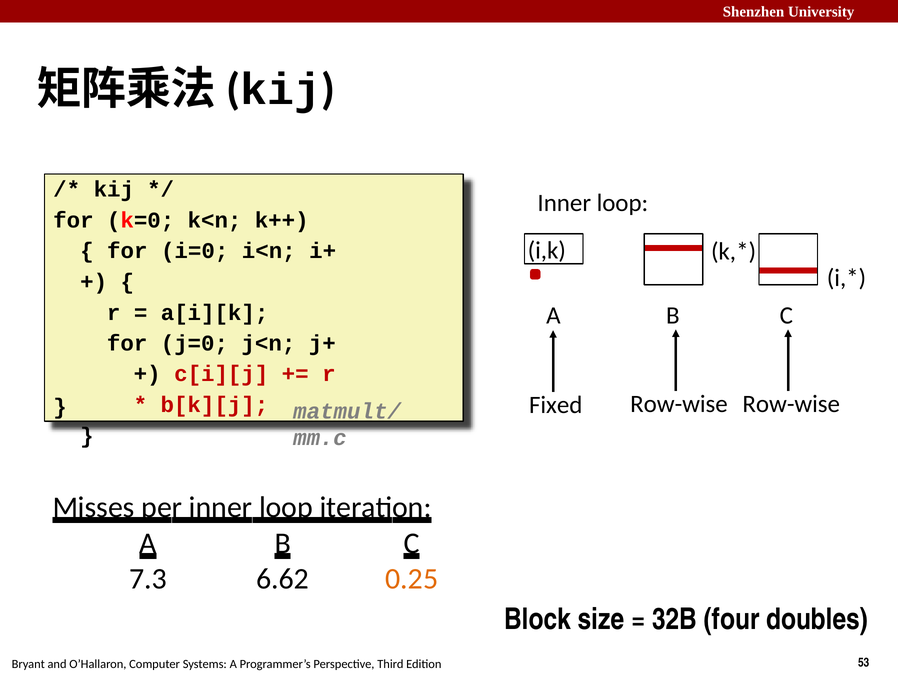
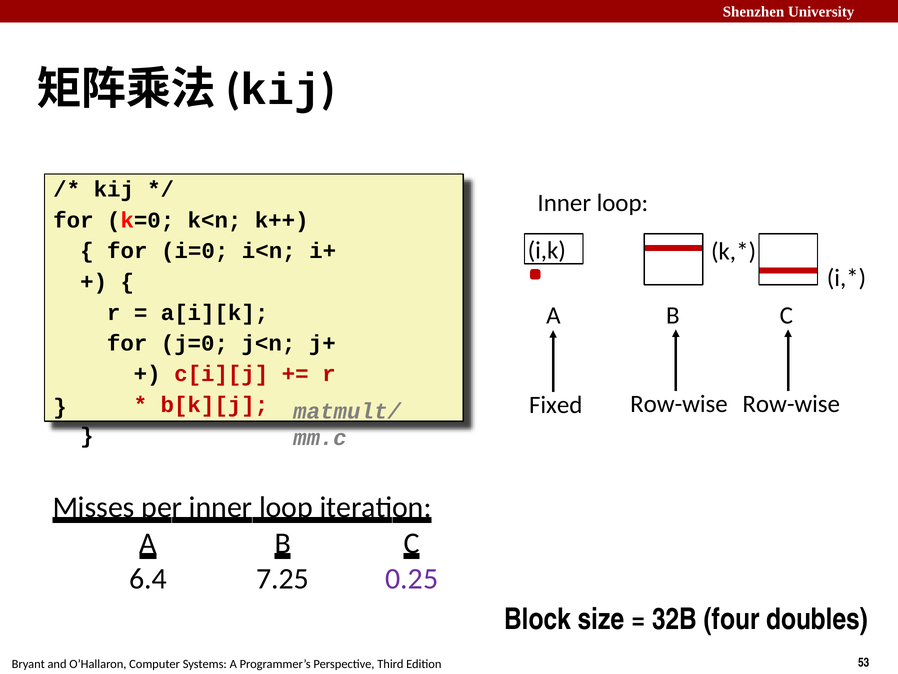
7.3: 7.3 -> 6.4
6.62: 6.62 -> 7.25
0.25 colour: orange -> purple
